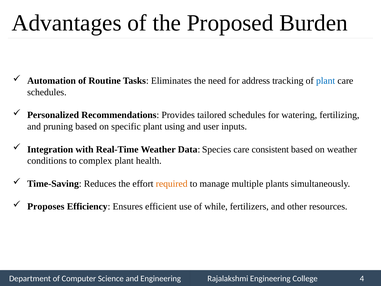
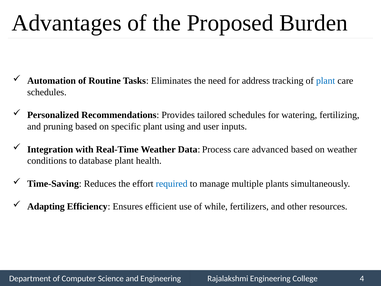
Species: Species -> Process
consistent: consistent -> advanced
complex: complex -> database
required colour: orange -> blue
Proposes: Proposes -> Adapting
